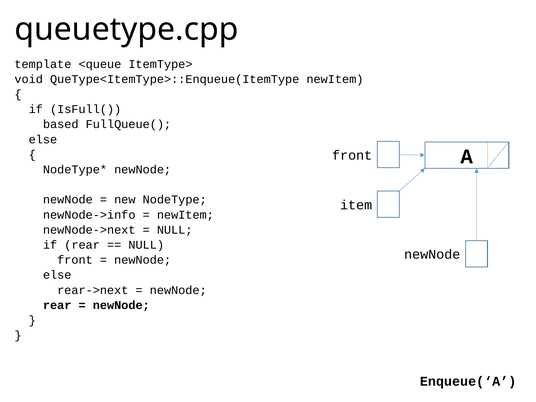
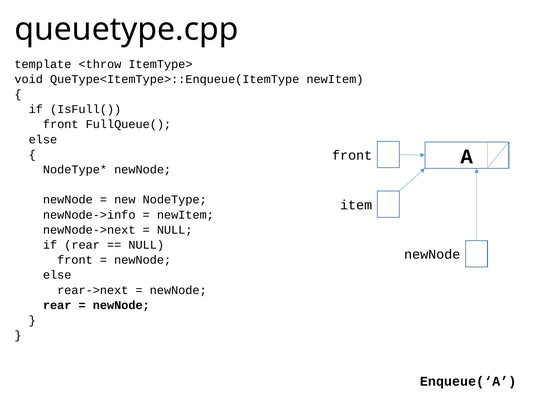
<queue: <queue -> <throw
based at (61, 124): based -> front
